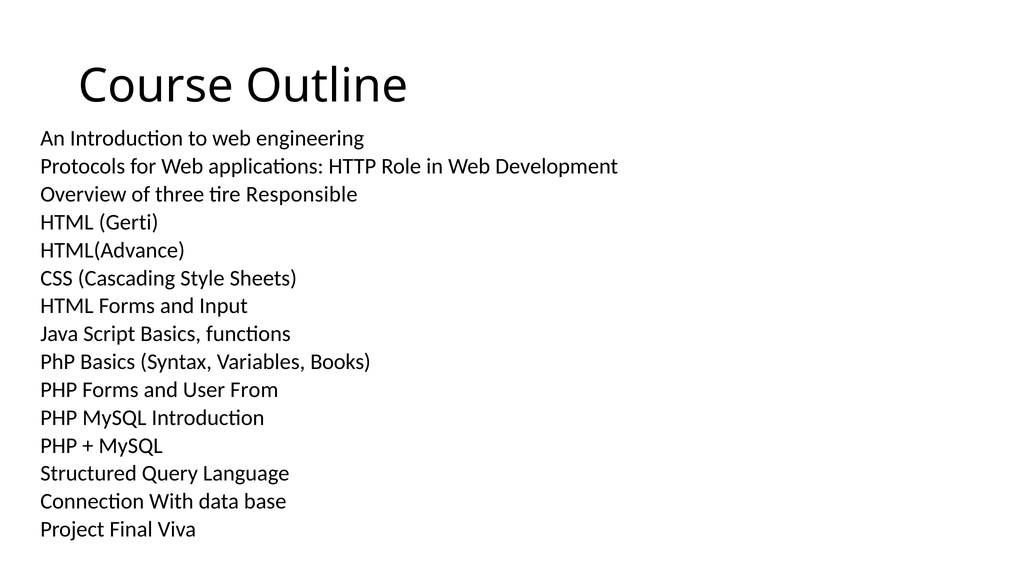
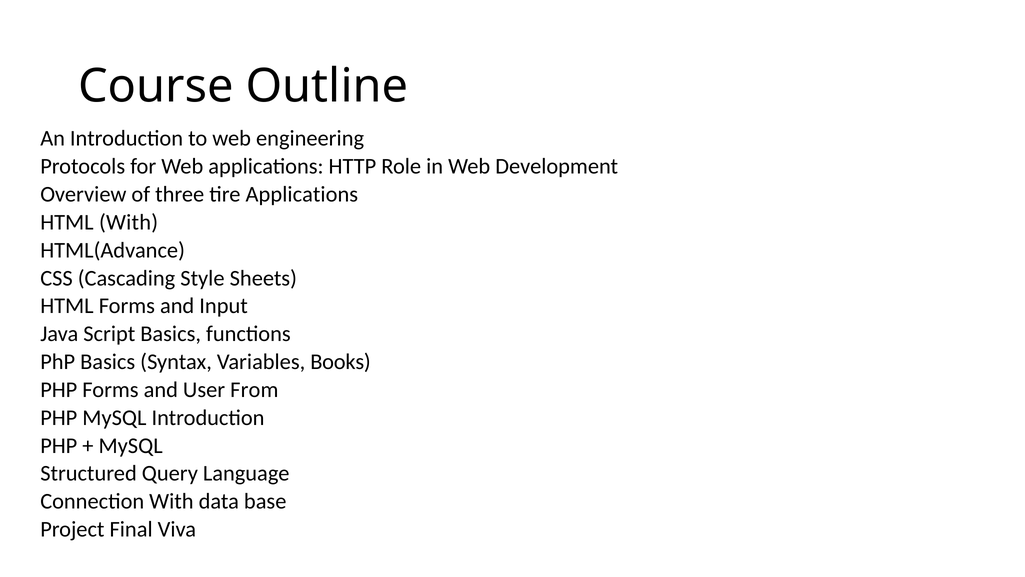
tire Responsible: Responsible -> Applications
HTML Gerti: Gerti -> With
